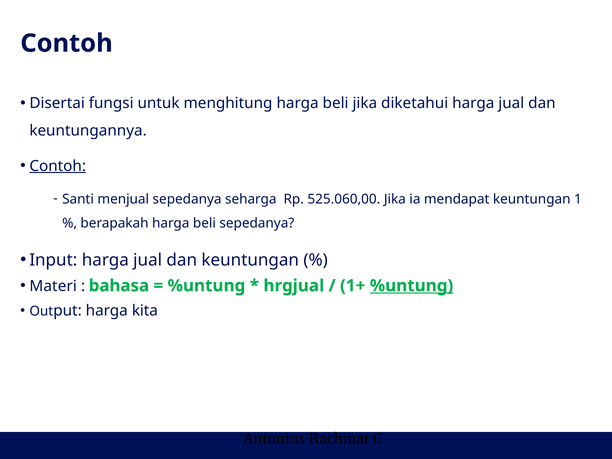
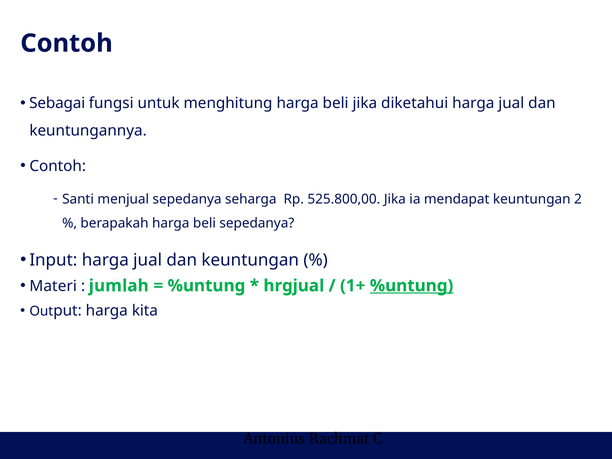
Disertai: Disertai -> Sebagai
Contoh at (58, 166) underline: present -> none
525.060,00: 525.060,00 -> 525.800,00
1: 1 -> 2
bahasa: bahasa -> jumlah
